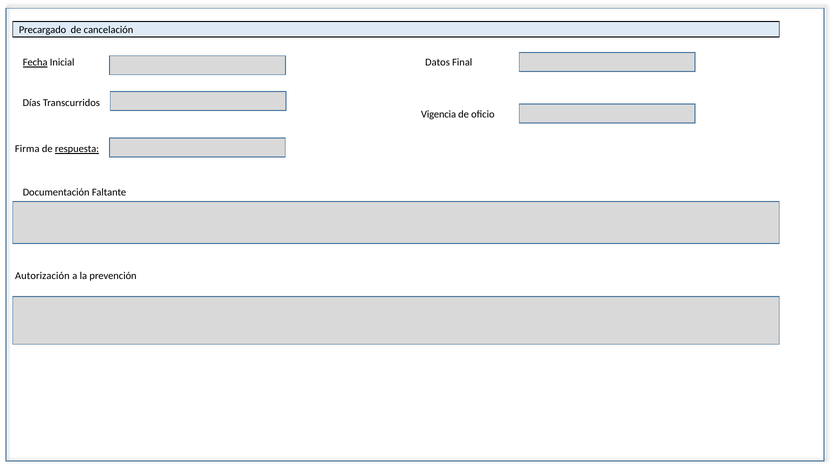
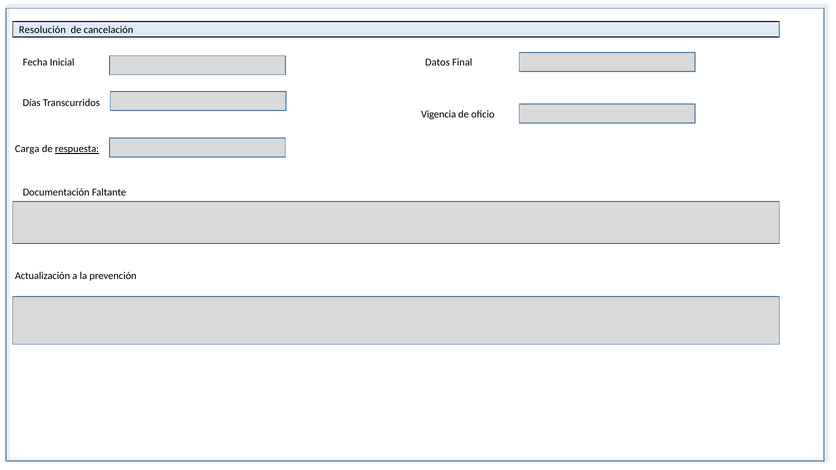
Precargado: Precargado -> Resolución
Fecha underline: present -> none
Firma: Firma -> Carga
Autorización: Autorización -> Actualización
